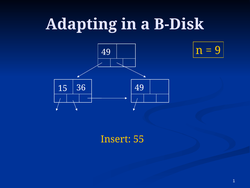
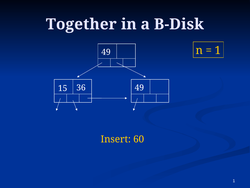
Adapting: Adapting -> Together
9 at (218, 50): 9 -> 1
55: 55 -> 60
